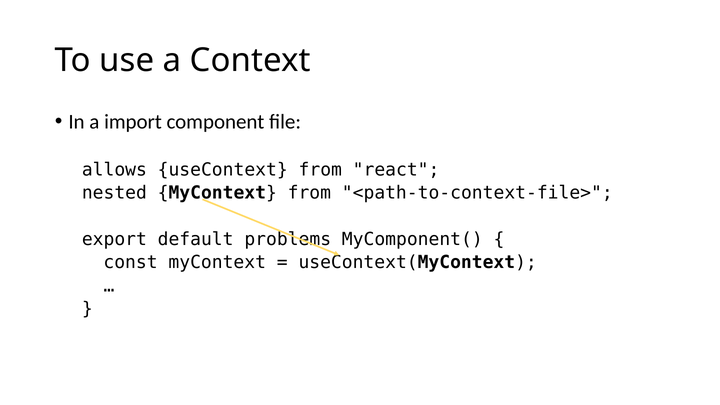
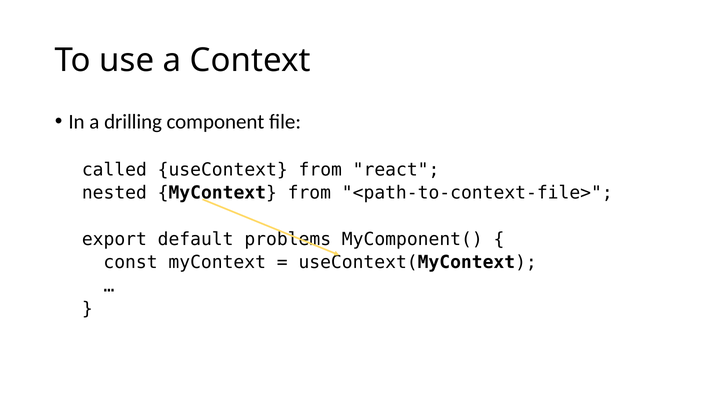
import: import -> drilling
allows: allows -> called
